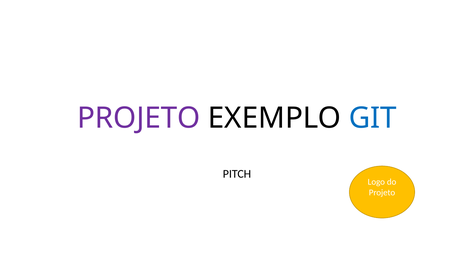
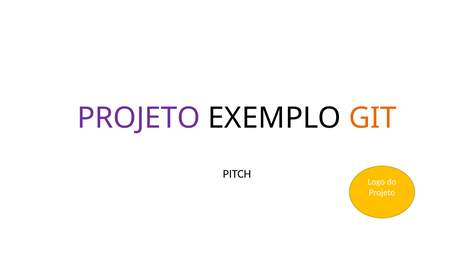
GIT colour: blue -> orange
